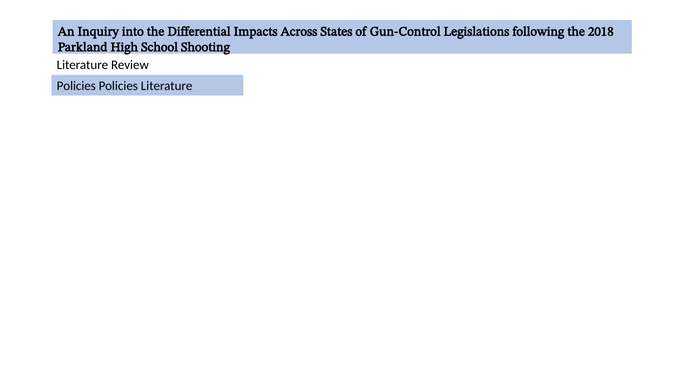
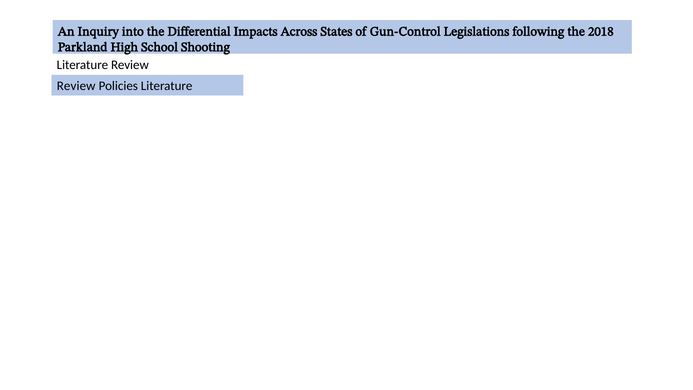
Policies at (76, 86): Policies -> Review
